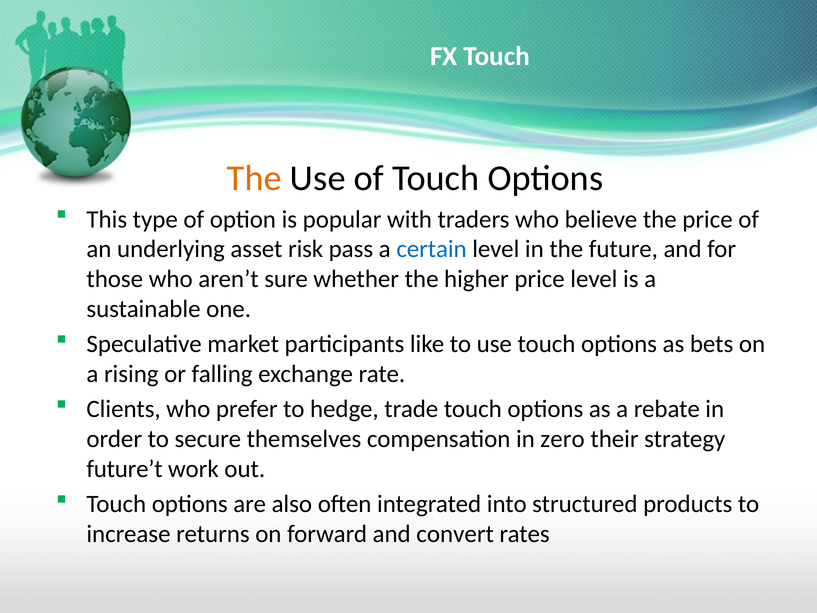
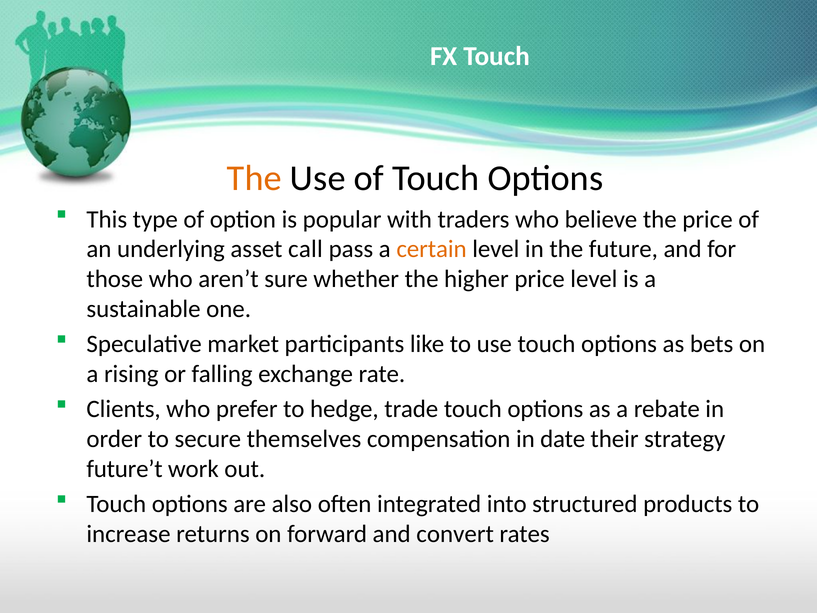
risk: risk -> call
certain colour: blue -> orange
zero: zero -> date
